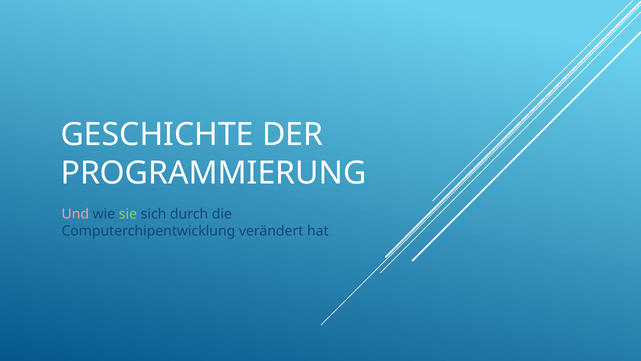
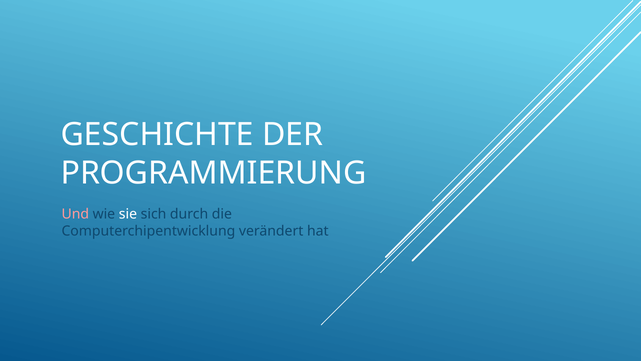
sie colour: light green -> white
